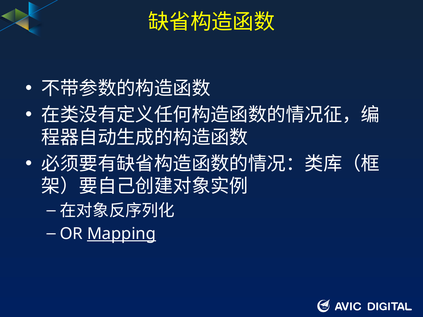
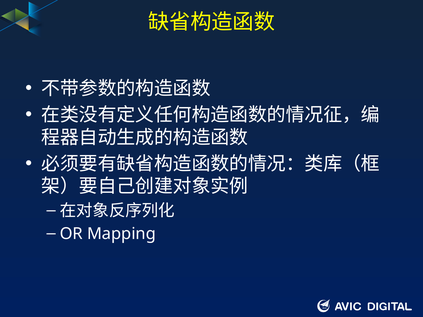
Mapping underline: present -> none
